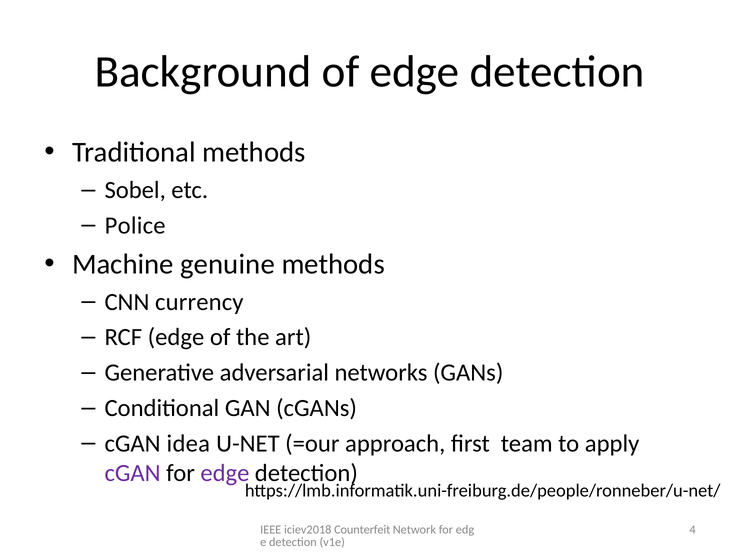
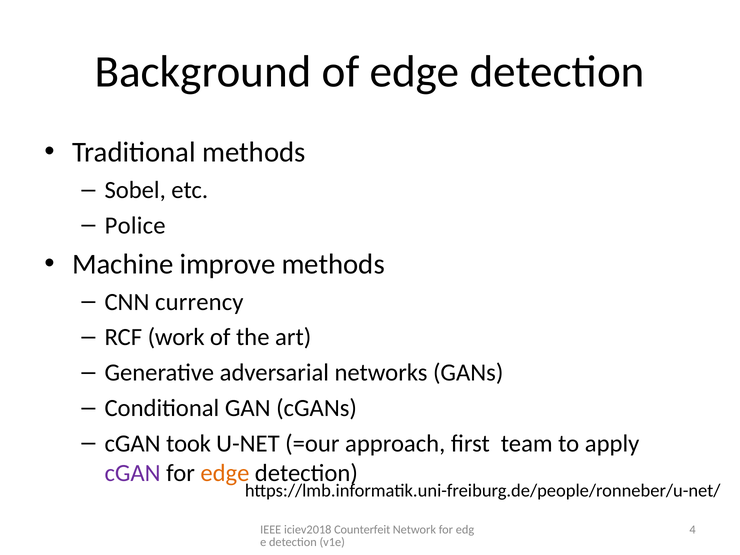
genuine: genuine -> improve
RCF edge: edge -> work
idea: idea -> took
edge at (225, 473) colour: purple -> orange
